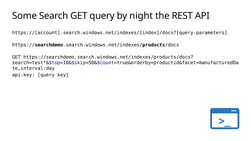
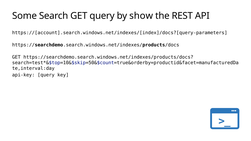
night: night -> show
